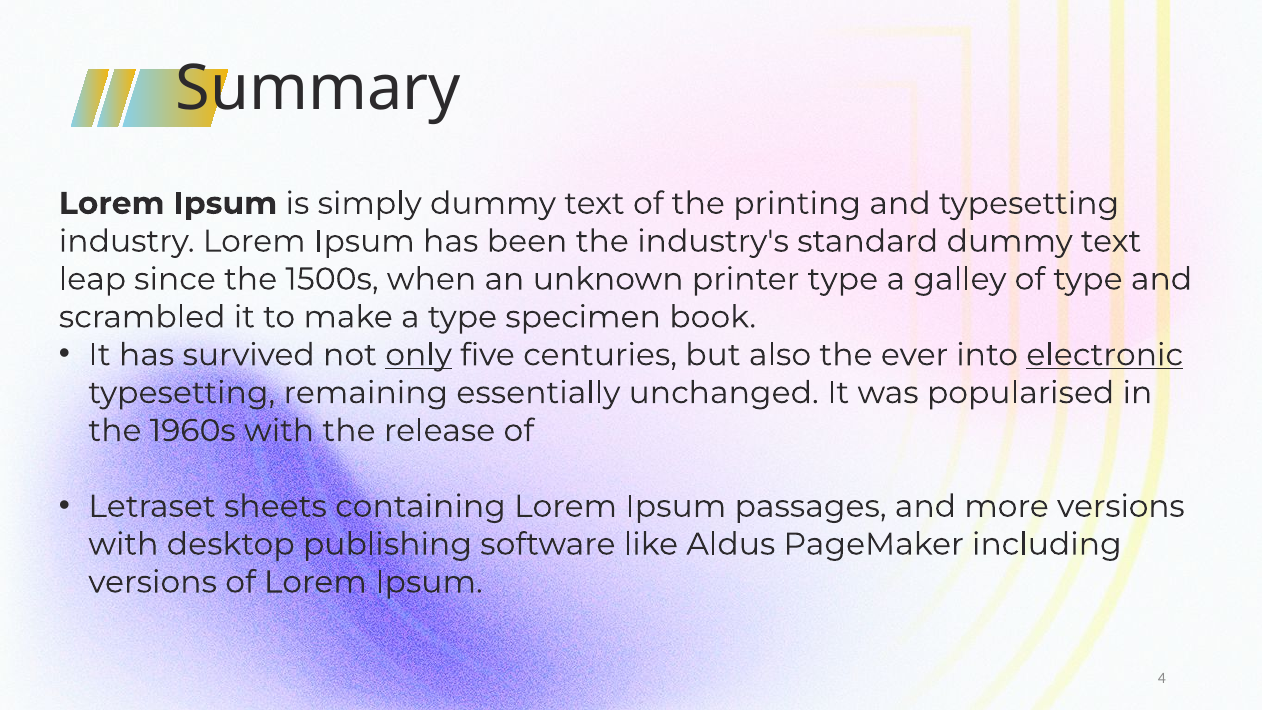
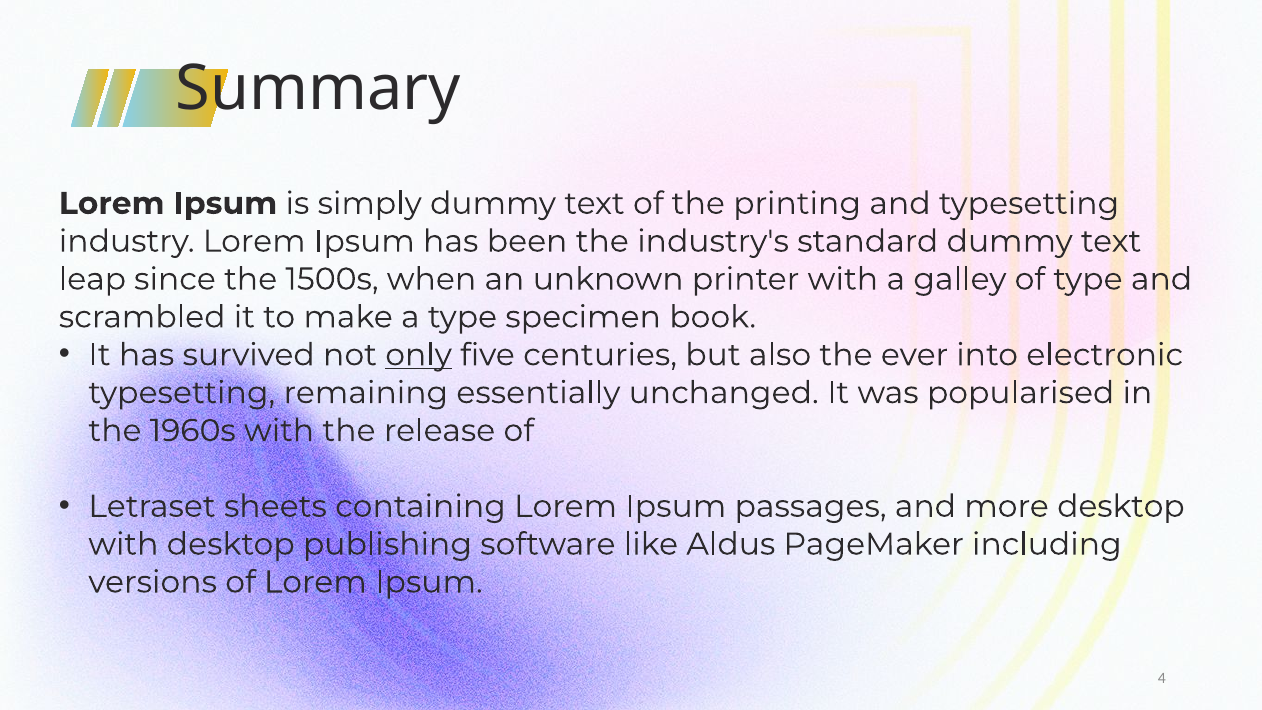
printer type: type -> with
electronic underline: present -> none
more versions: versions -> desktop
